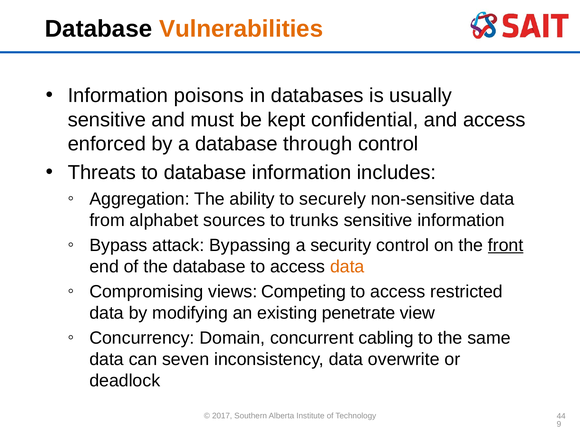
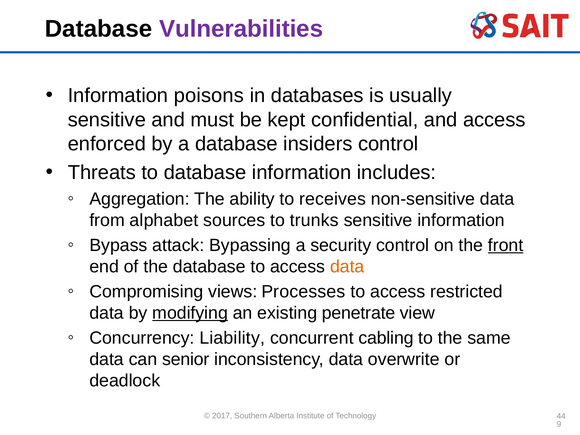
Vulnerabilities colour: orange -> purple
through: through -> insiders
securely: securely -> receives
Competing: Competing -> Processes
modifying underline: none -> present
Domain: Domain -> Liability
seven: seven -> senior
